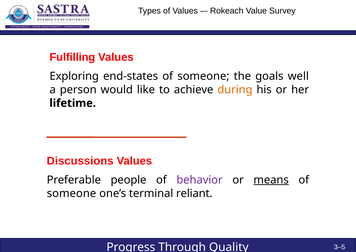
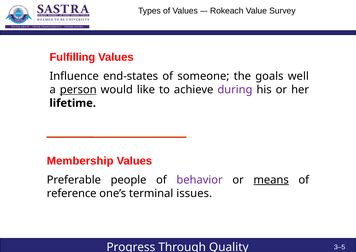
Exploring: Exploring -> Influence
person underline: none -> present
during colour: orange -> purple
Discussions: Discussions -> Membership
someone at (71, 193): someone -> reference
reliant: reliant -> issues
